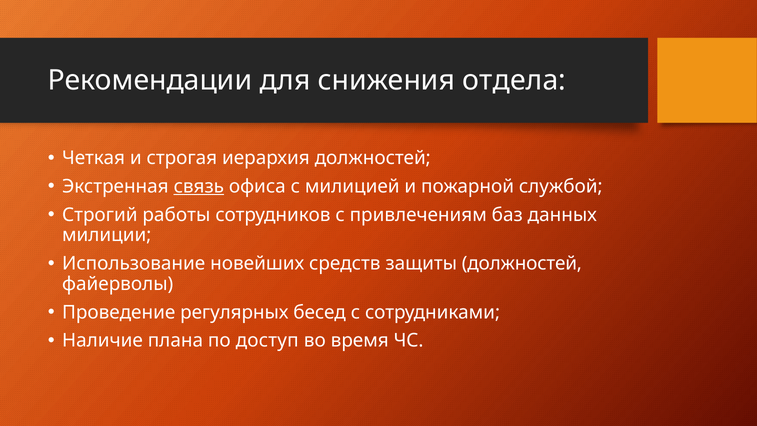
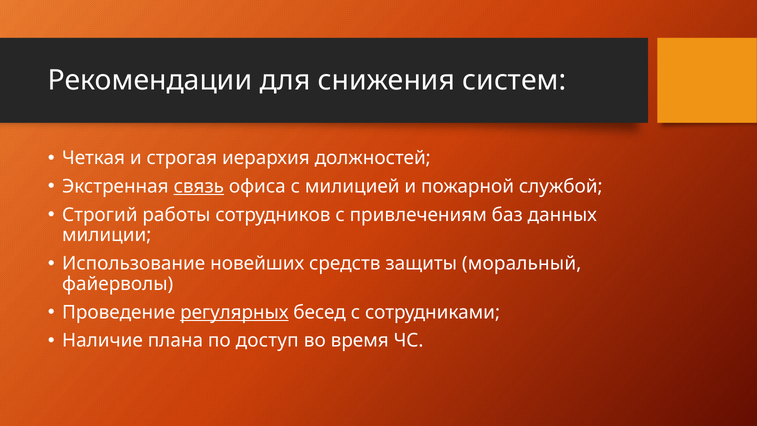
отдела: отдела -> систем
защиты должностей: должностей -> моральный
регулярных underline: none -> present
